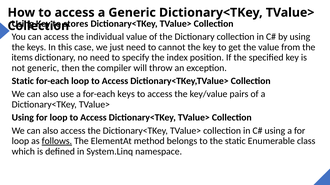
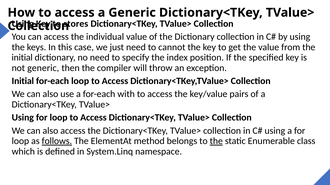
items at (22, 58): items -> initial
Static at (23, 81): Static -> Initial
for-each keys: keys -> with
the at (216, 141) underline: none -> present
